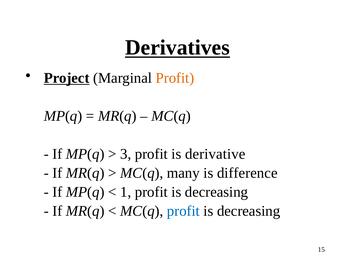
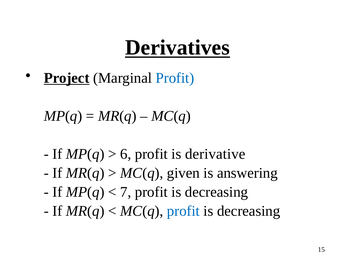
Profit at (175, 78) colour: orange -> blue
3: 3 -> 6
many: many -> given
difference: difference -> answering
1: 1 -> 7
